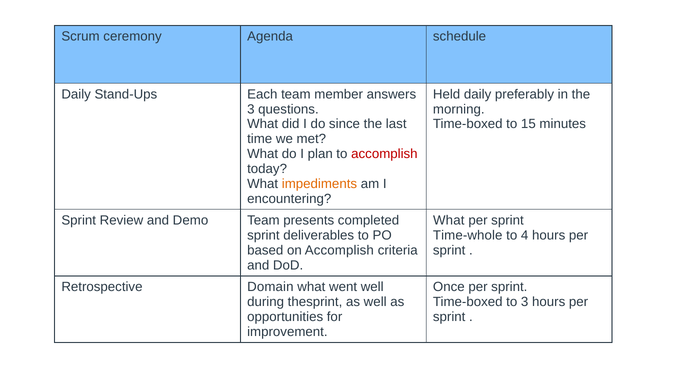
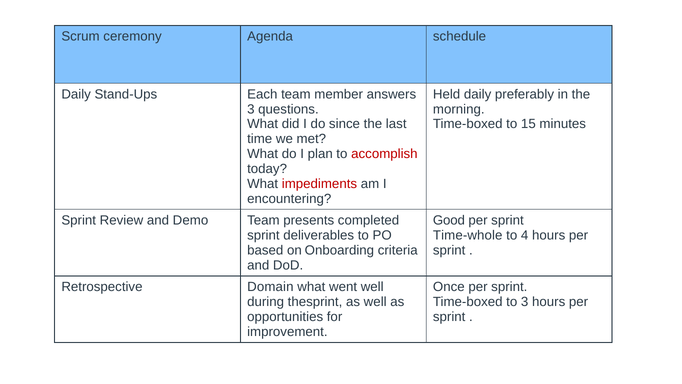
impediments colour: orange -> red
What at (449, 220): What -> Good
on Accomplish: Accomplish -> Onboarding
